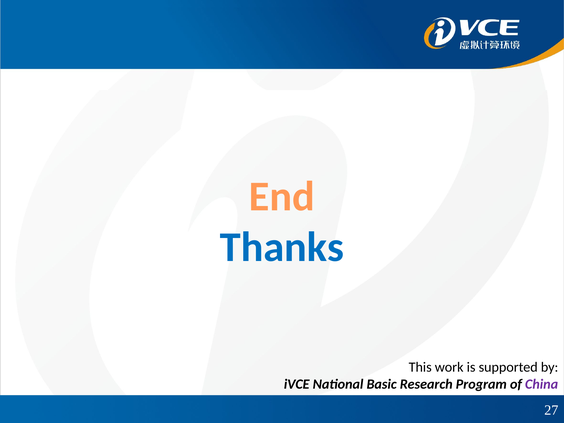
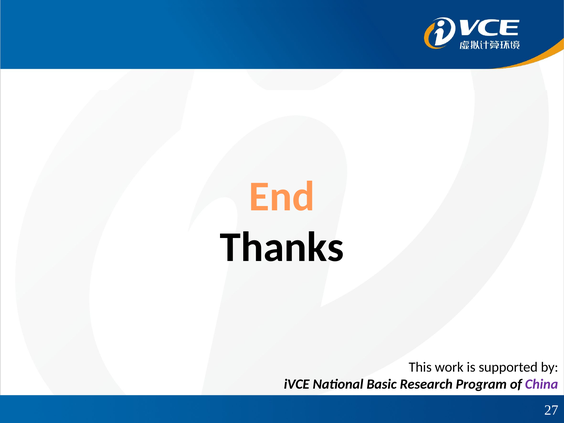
Thanks colour: blue -> black
